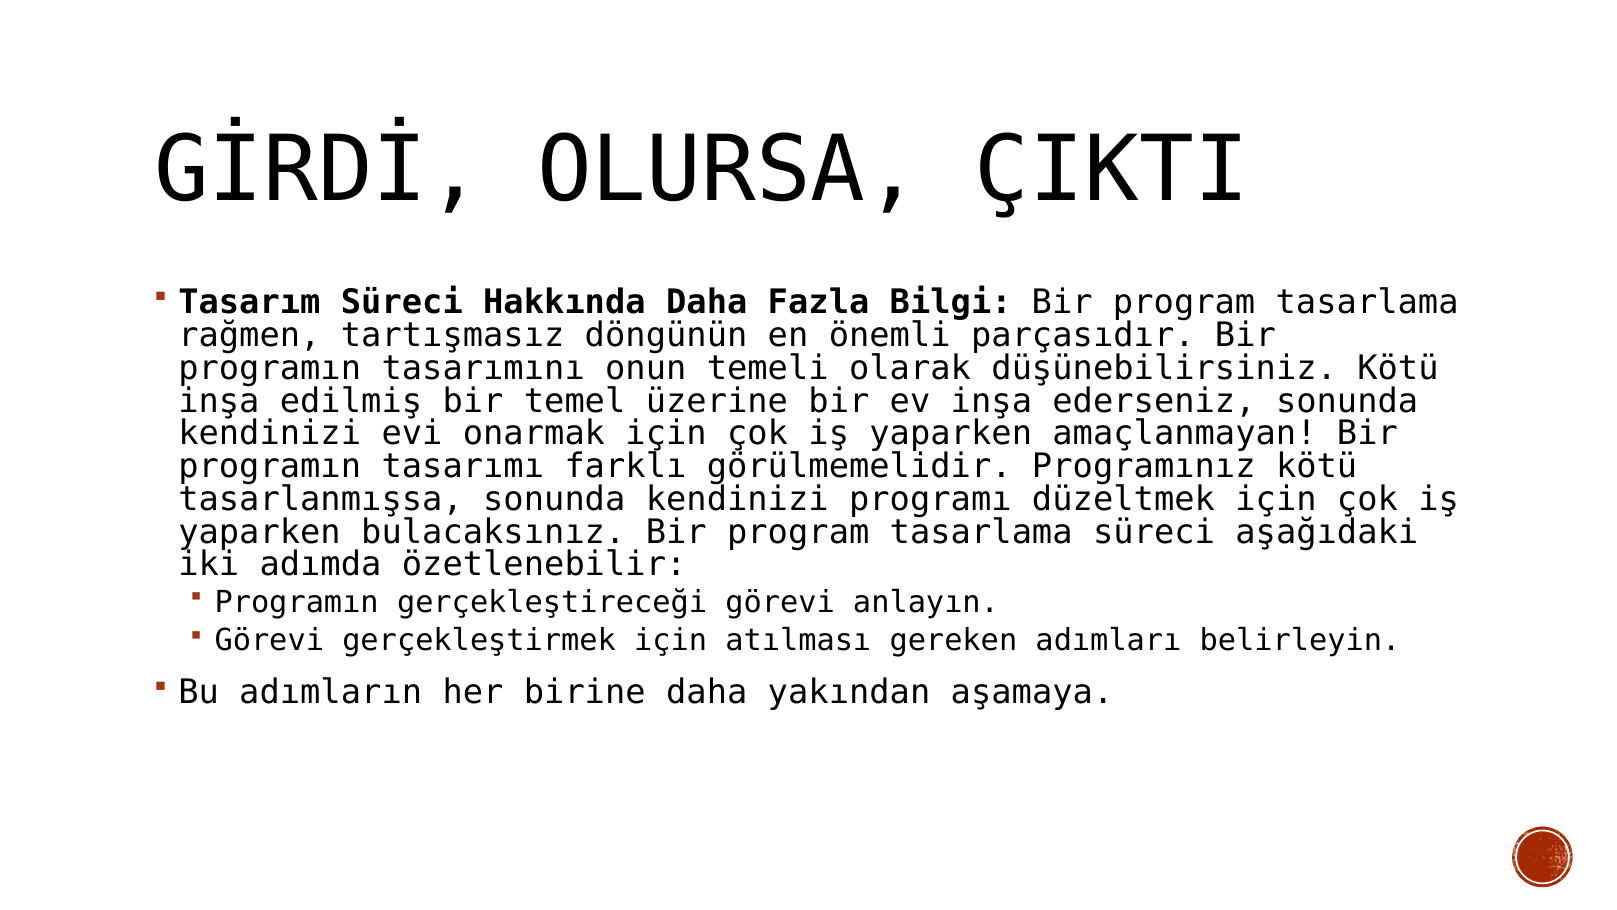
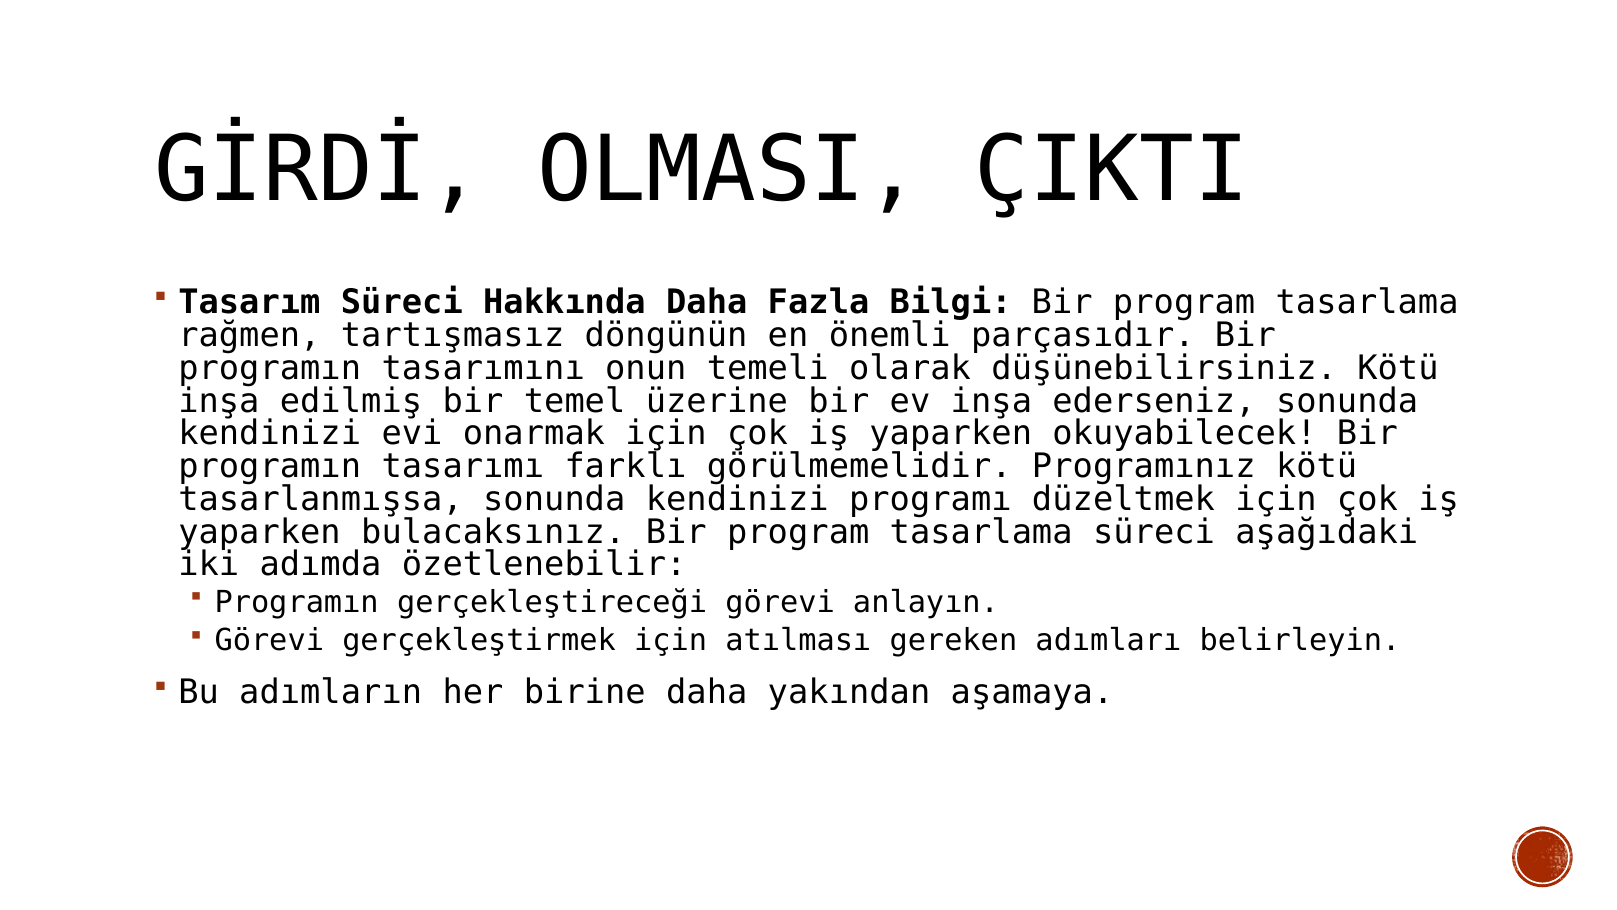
OLURSA: OLURSA -> OLMASI
amaçlanmayan: amaçlanmayan -> okuyabilecek
